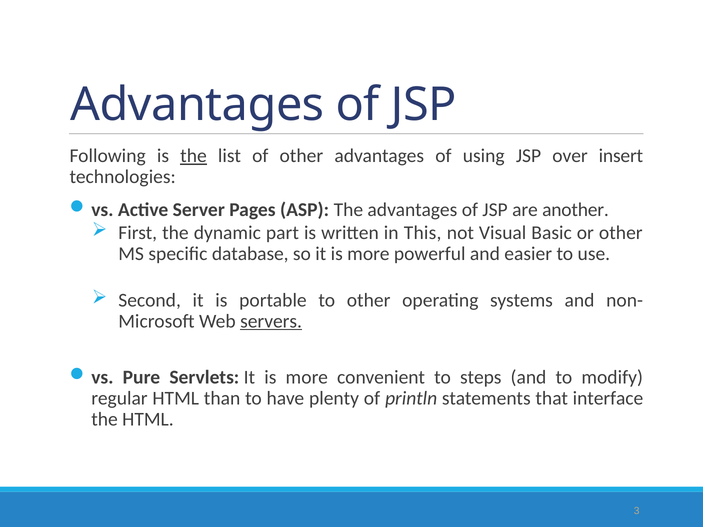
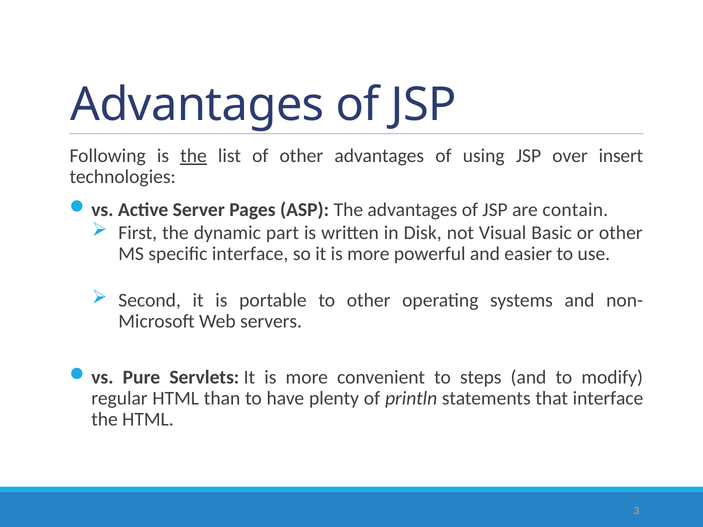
another: another -> contain
This: This -> Disk
specific database: database -> interface
servers underline: present -> none
